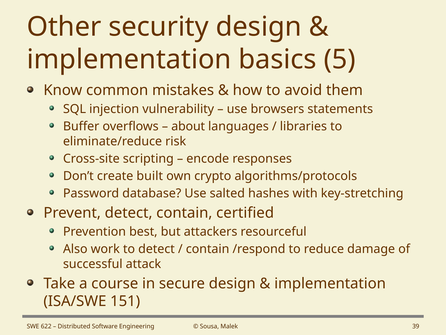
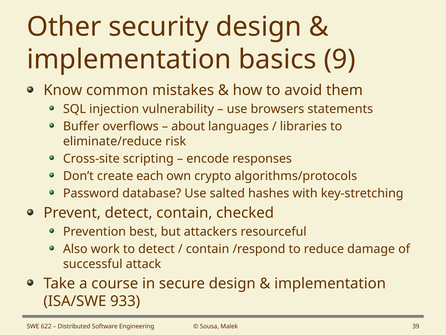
5: 5 -> 9
built: built -> each
certified: certified -> checked
151: 151 -> 933
